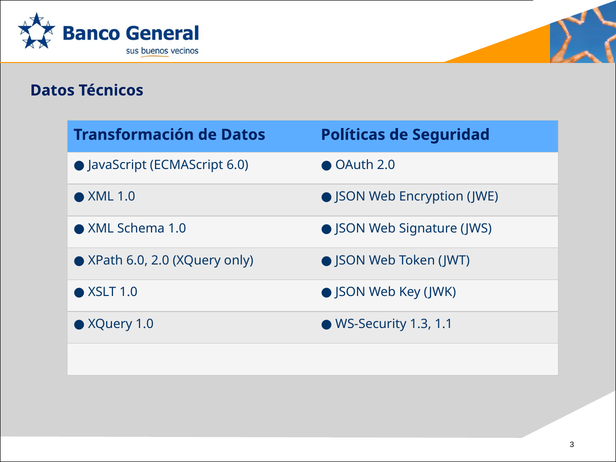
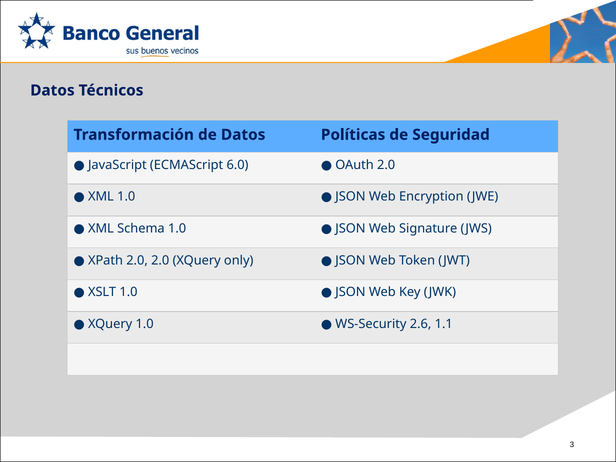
XPath 6.0: 6.0 -> 2.0
1.3: 1.3 -> 2.6
